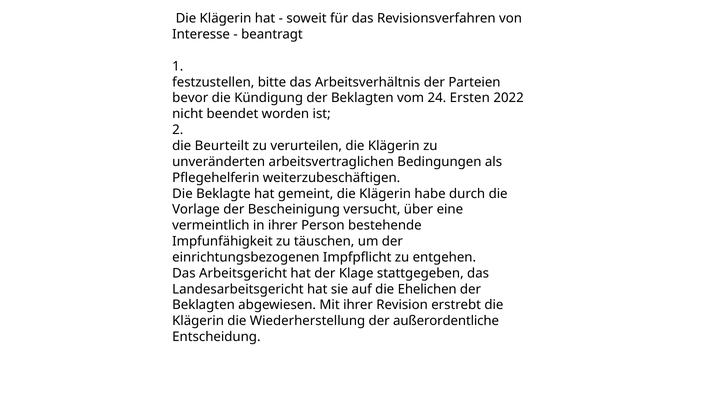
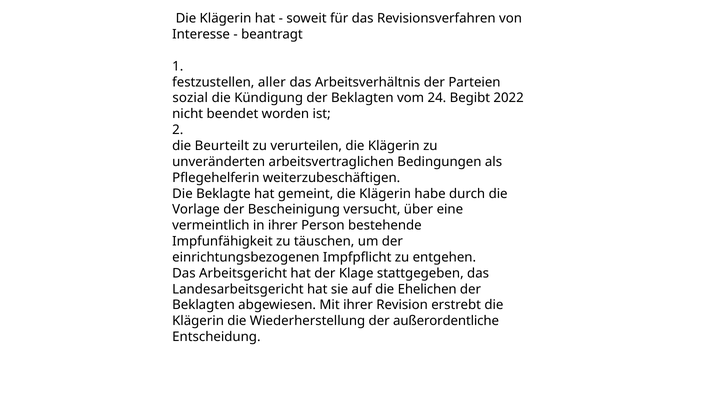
bitte: bitte -> aller
bevor: bevor -> sozial
Ersten: Ersten -> Begibt
